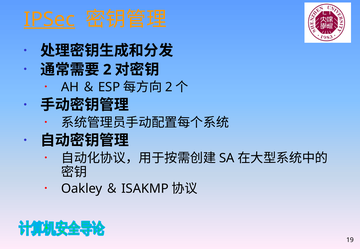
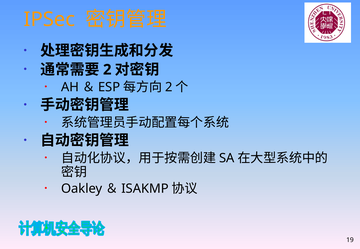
IPSec underline: present -> none
